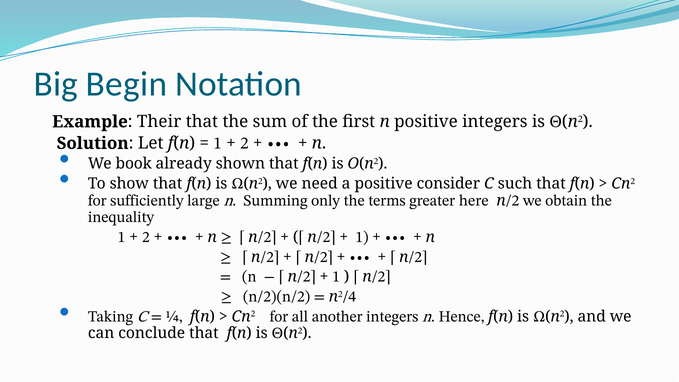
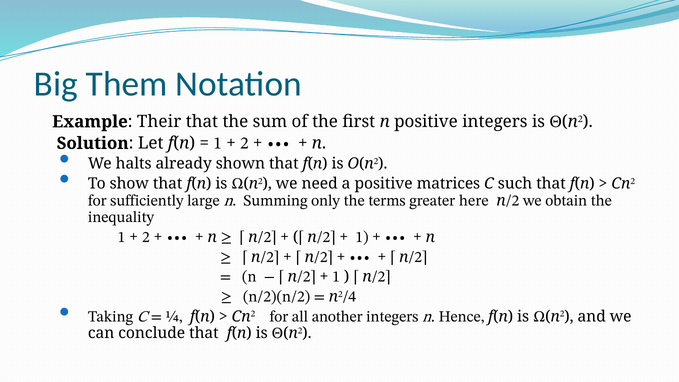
Begin: Begin -> Them
book: book -> halts
consider: consider -> matrices
